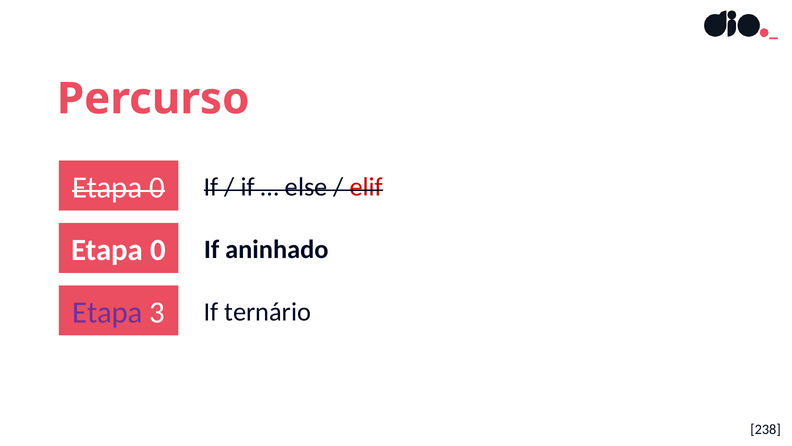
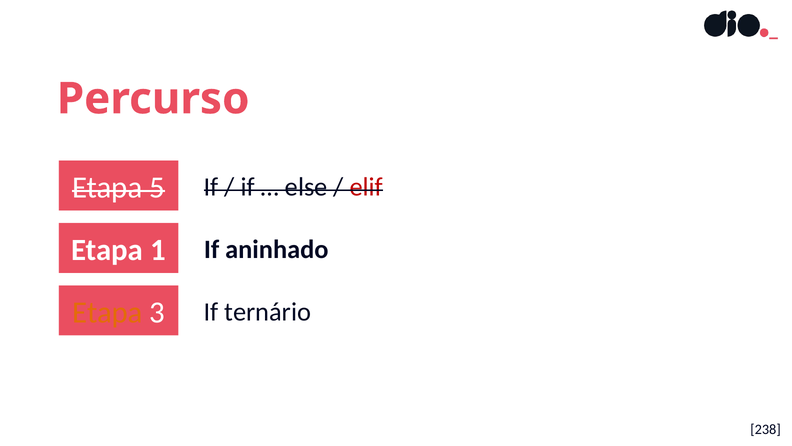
0 at (157, 187): 0 -> 5
0 at (158, 250): 0 -> 1
Etapa at (107, 312) colour: purple -> orange
